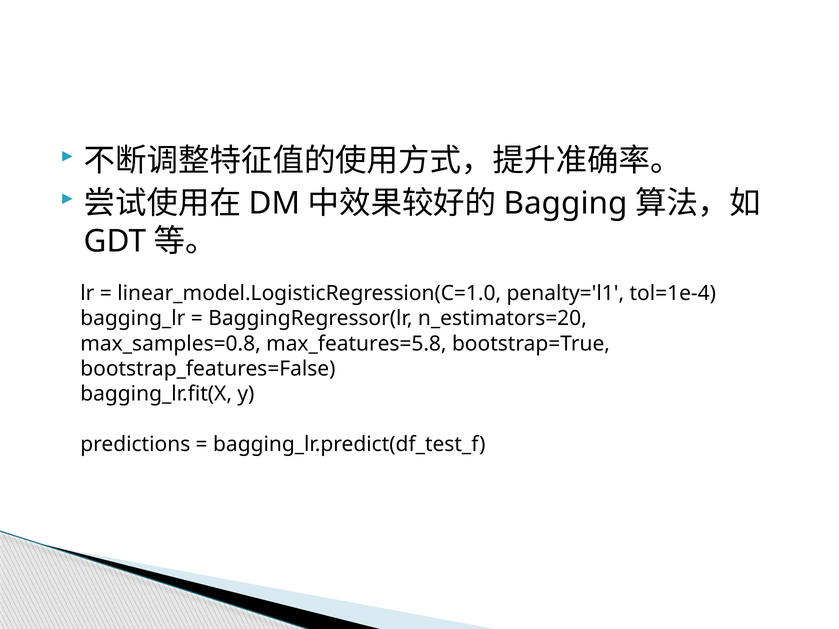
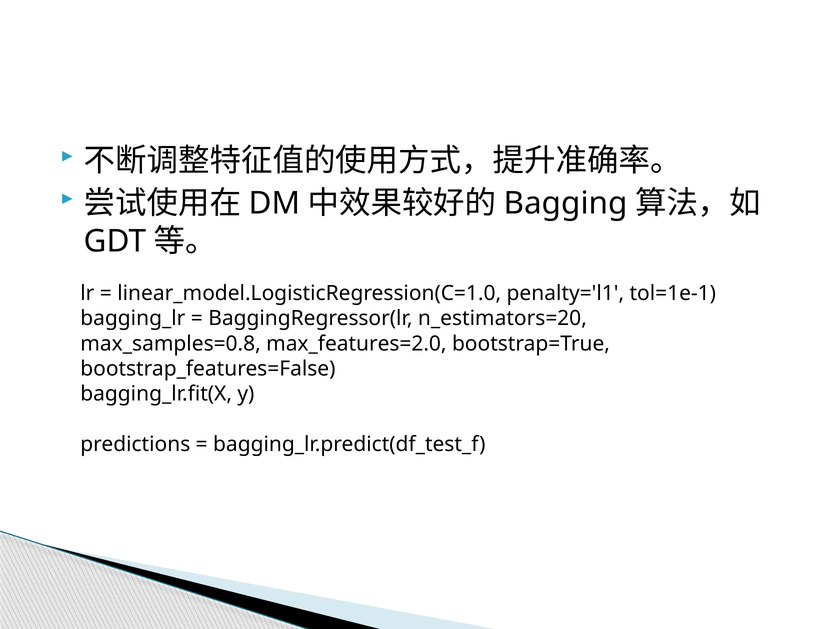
tol=1e-4: tol=1e-4 -> tol=1e-1
max_features=5.8: max_features=5.8 -> max_features=2.0
